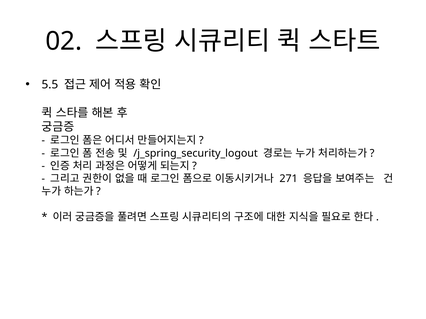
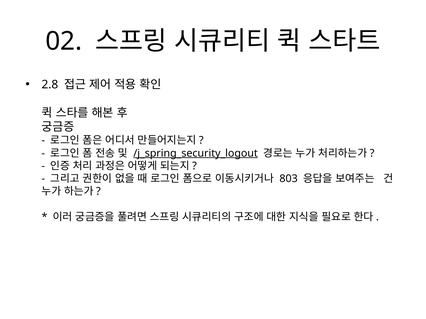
5.5: 5.5 -> 2.8
/j_spring_security_logout underline: none -> present
271: 271 -> 803
